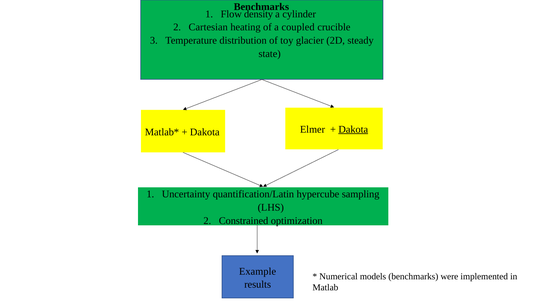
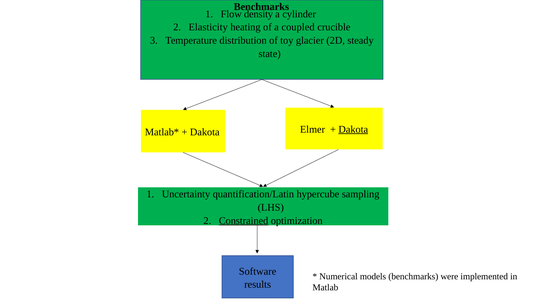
Cartesian: Cartesian -> Elasticity
Constrained underline: none -> present
Example: Example -> Software
